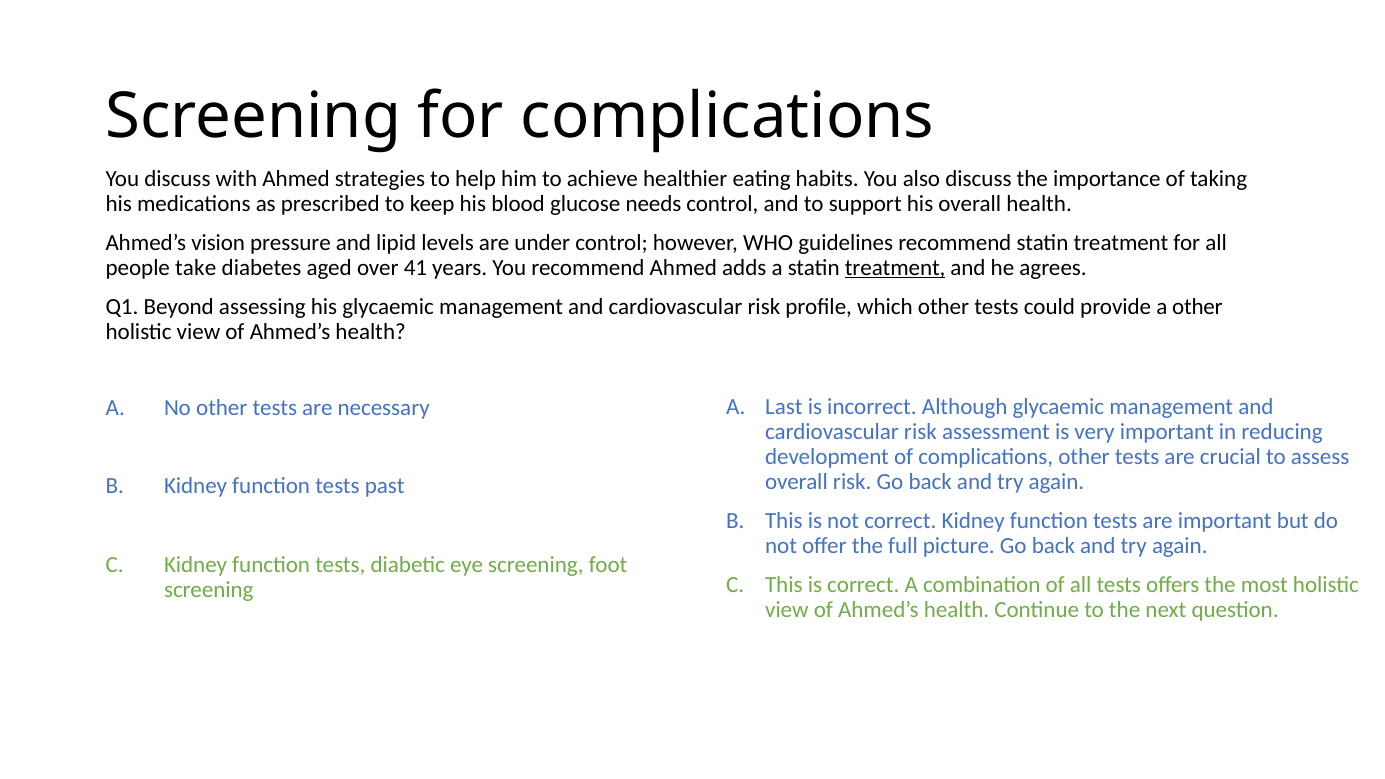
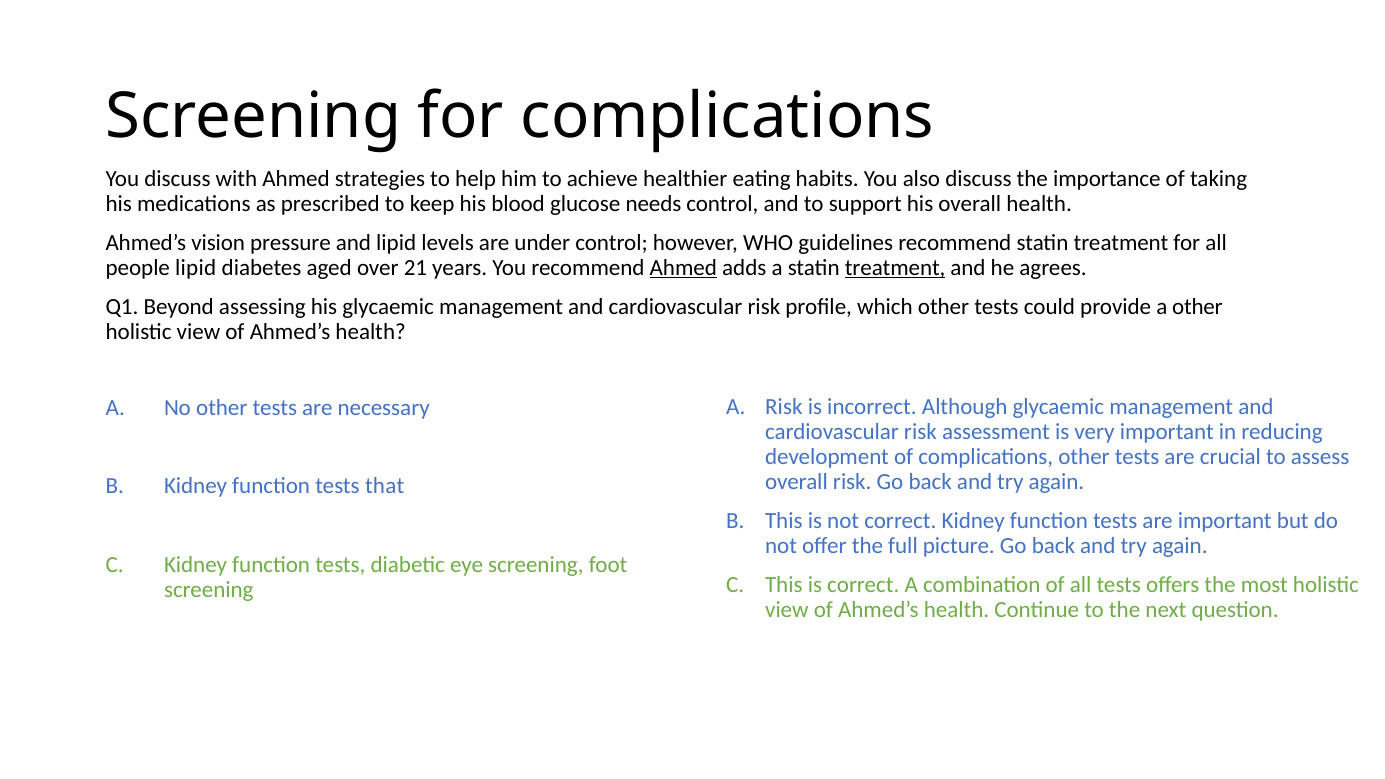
people take: take -> lipid
41: 41 -> 21
Ahmed at (683, 268) underline: none -> present
A Last: Last -> Risk
past: past -> that
